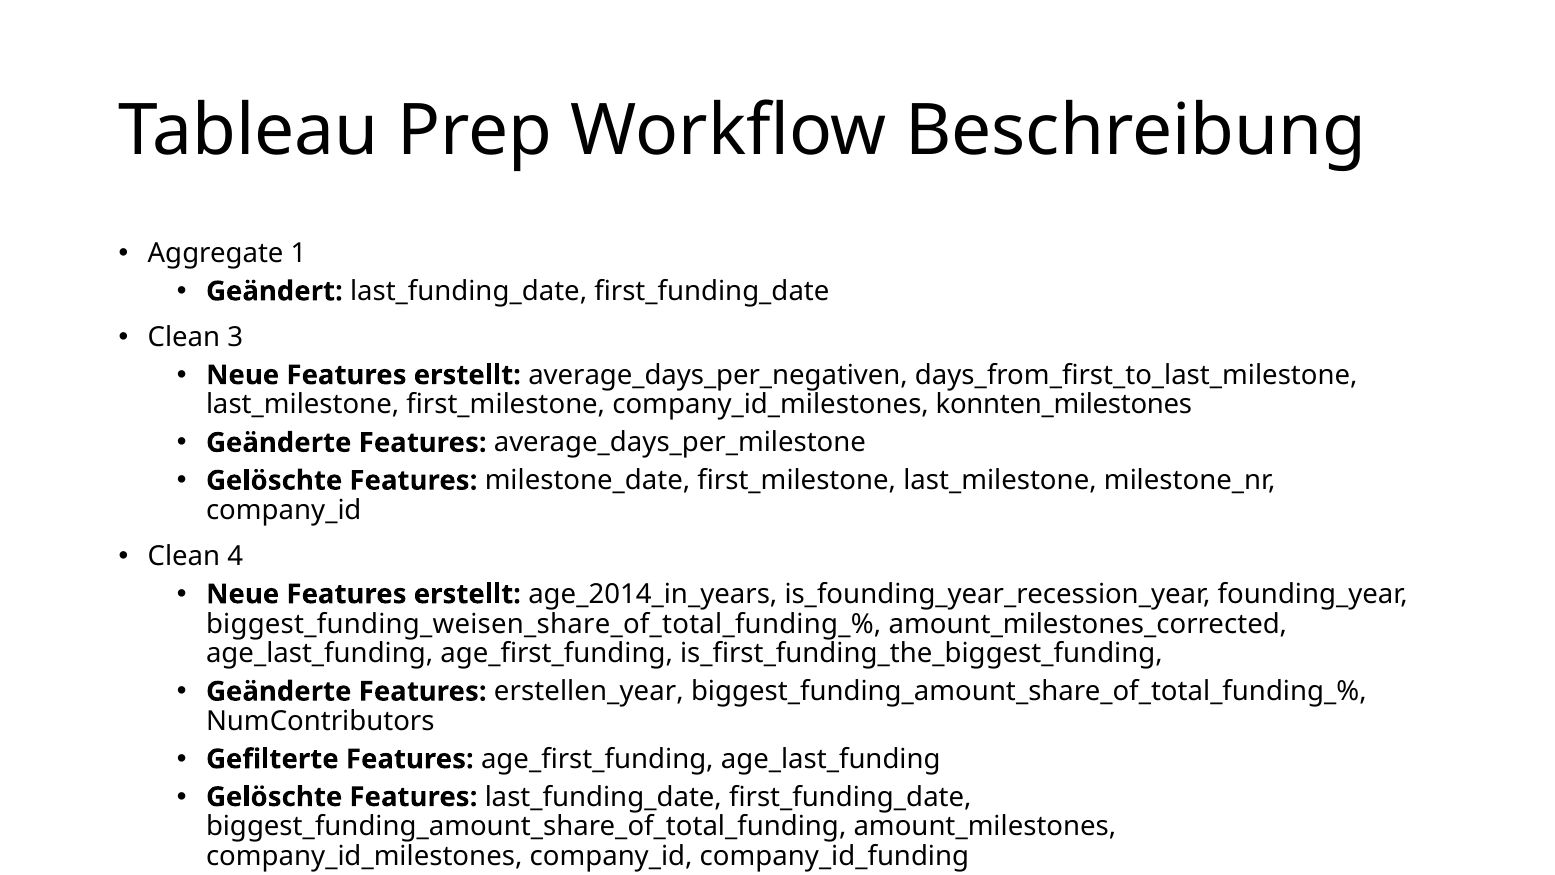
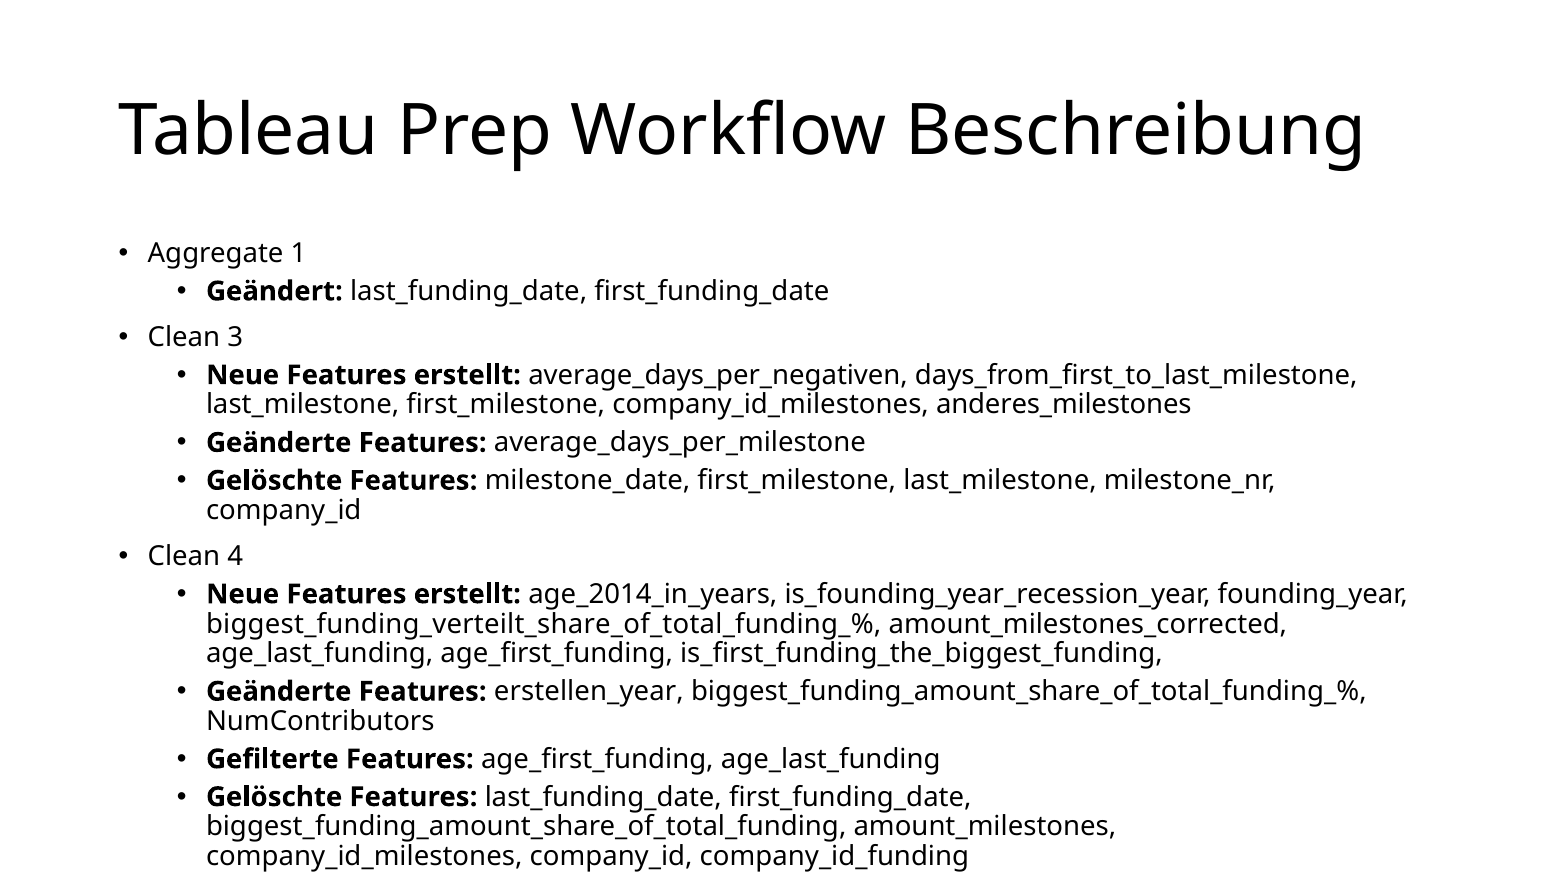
konnten_milestones: konnten_milestones -> anderes_milestones
biggest_funding_weisen_share_of_total_funding_%: biggest_funding_weisen_share_of_total_funding_% -> biggest_funding_verteilt_share_of_total_funding_%
